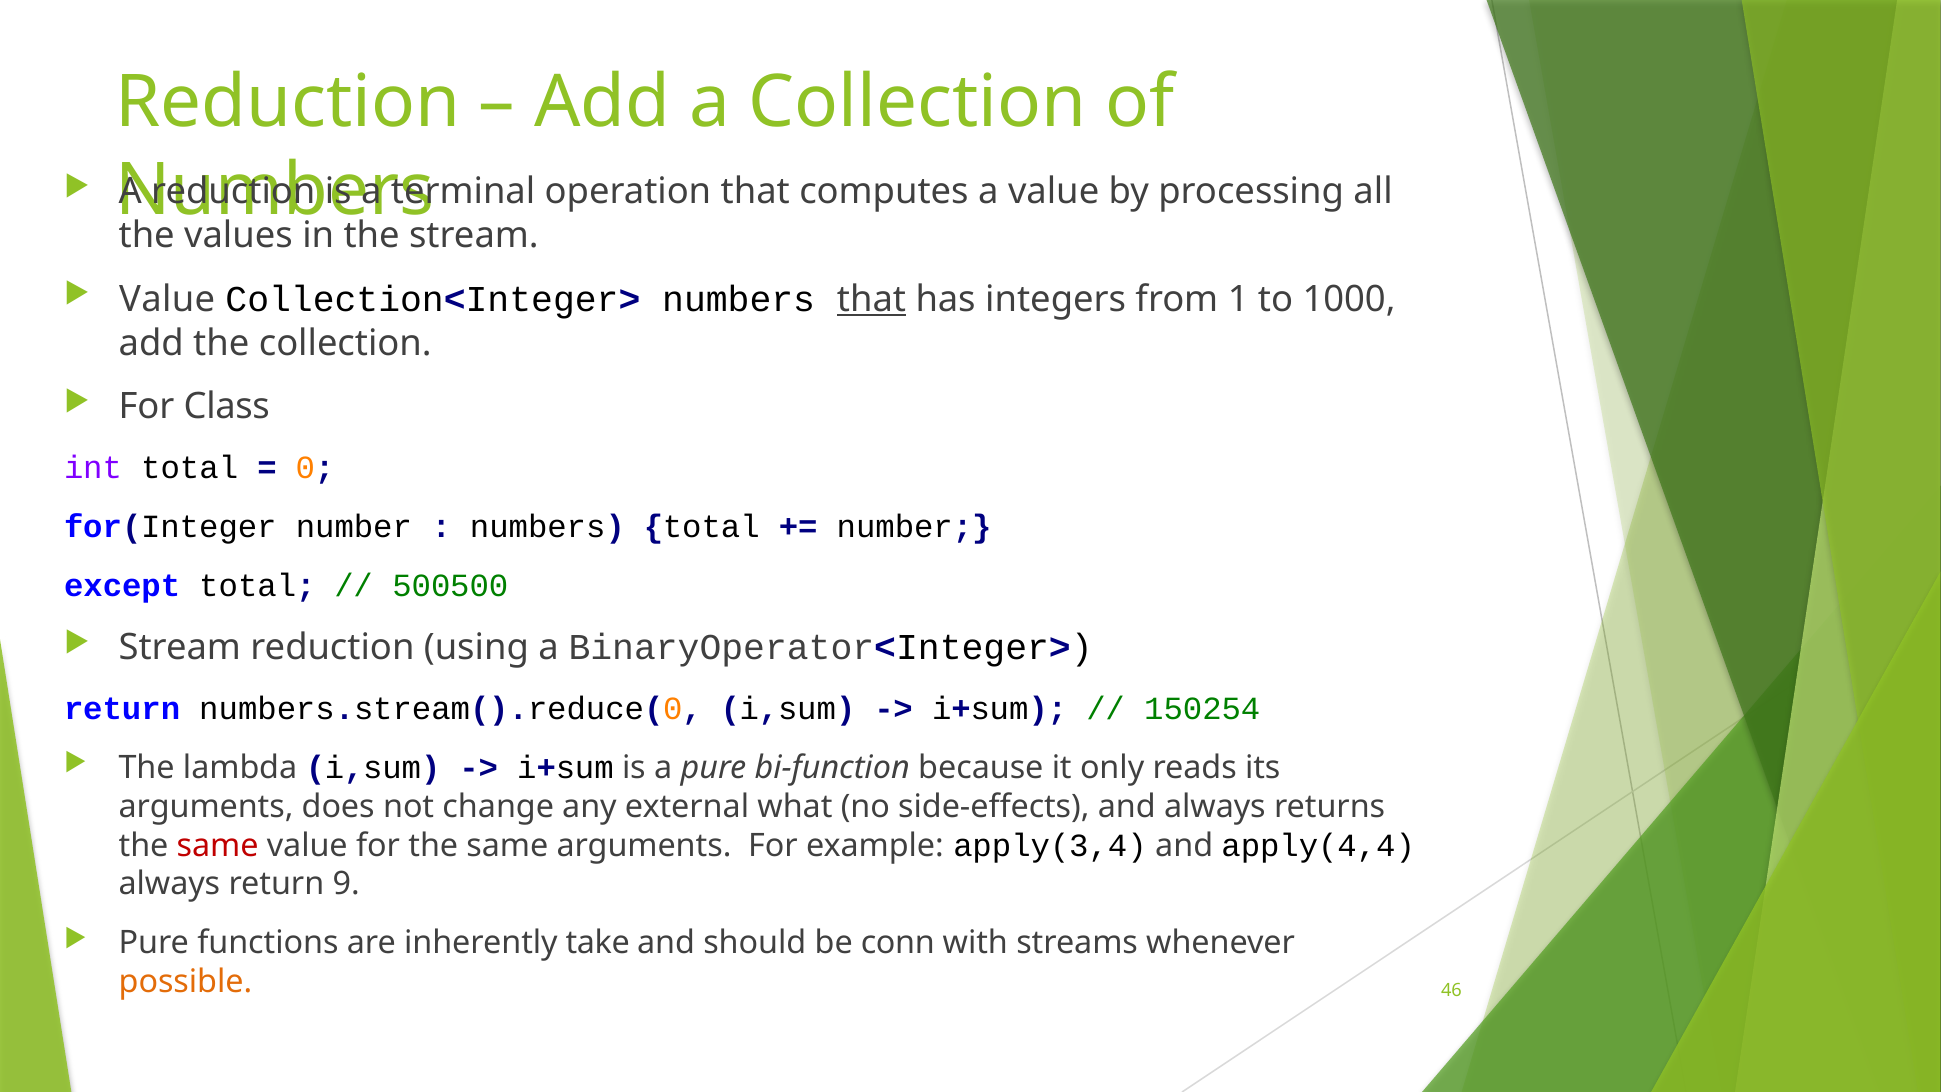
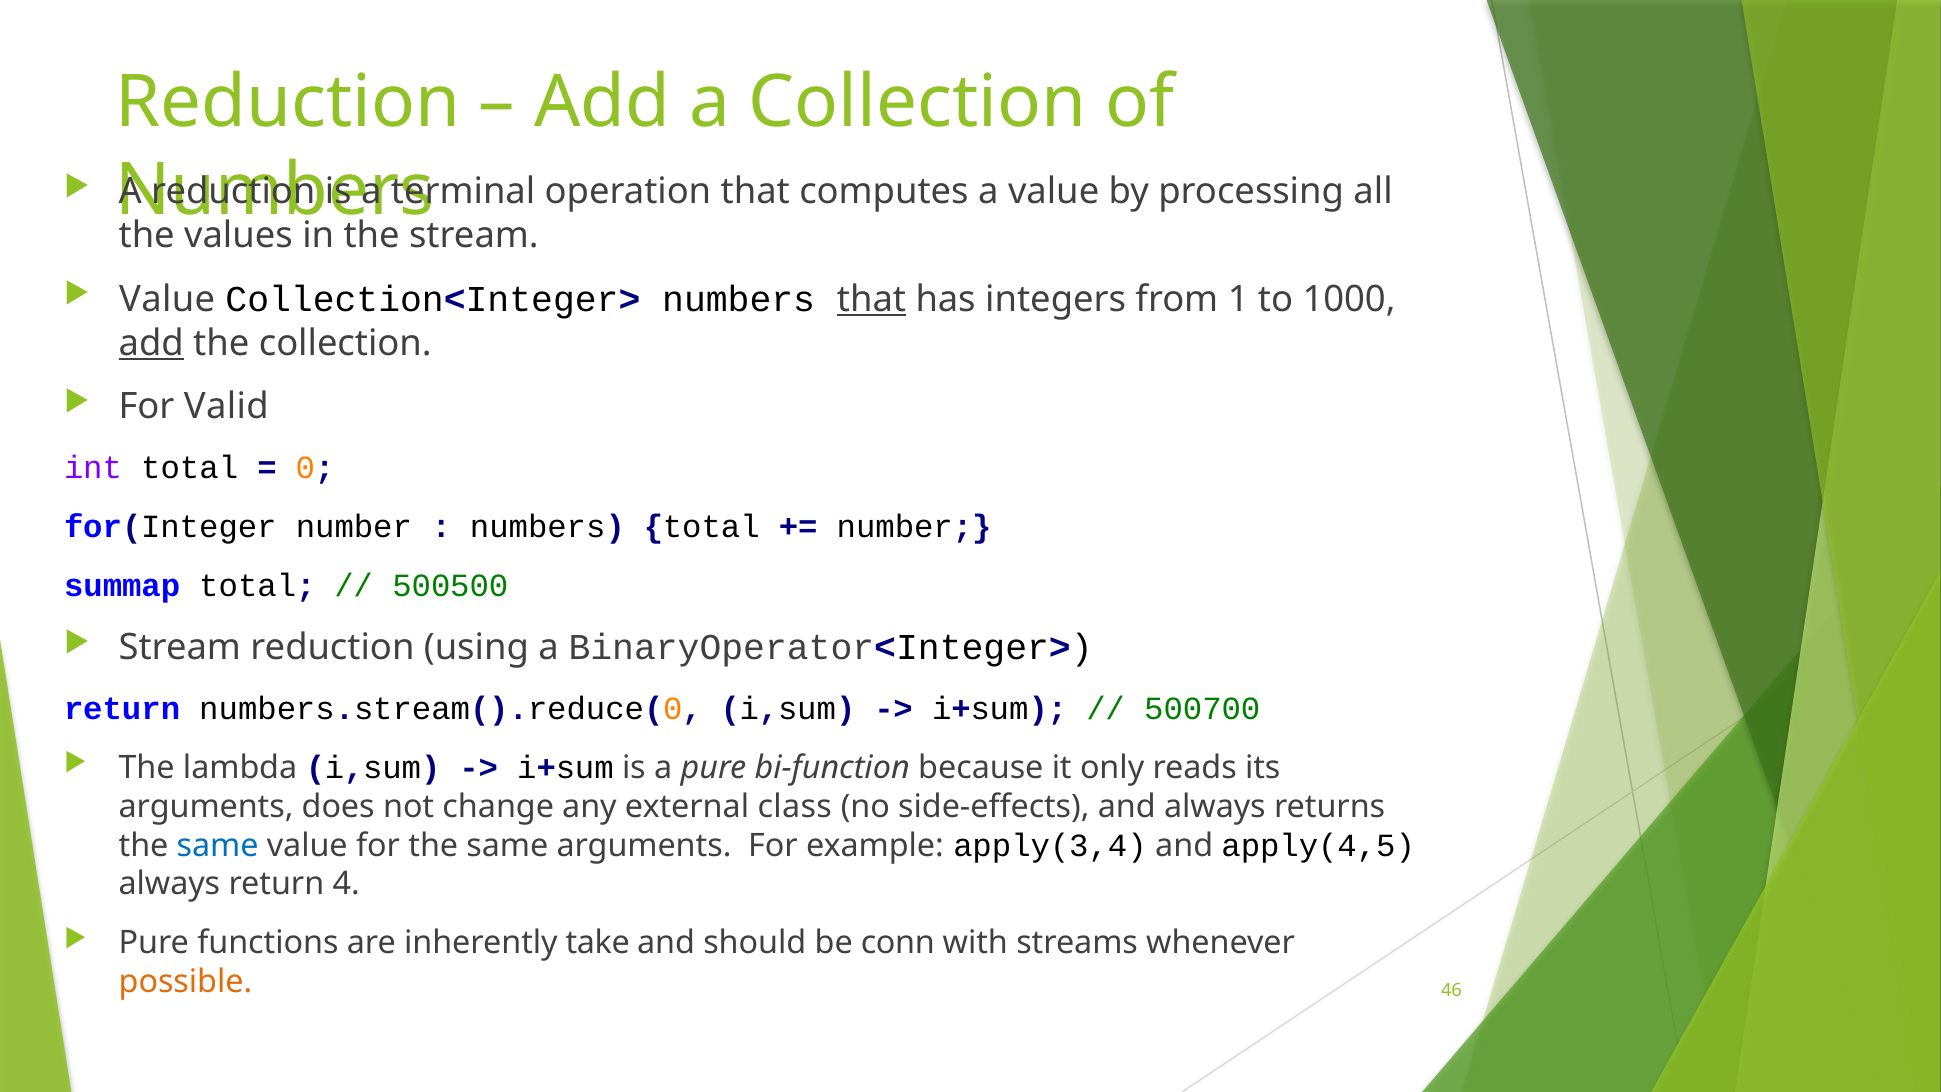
add at (151, 343) underline: none -> present
Class: Class -> Valid
except: except -> summap
150254: 150254 -> 500700
what: what -> class
same at (218, 845) colour: red -> blue
apply(4,4: apply(4,4 -> apply(4,5
9: 9 -> 4
